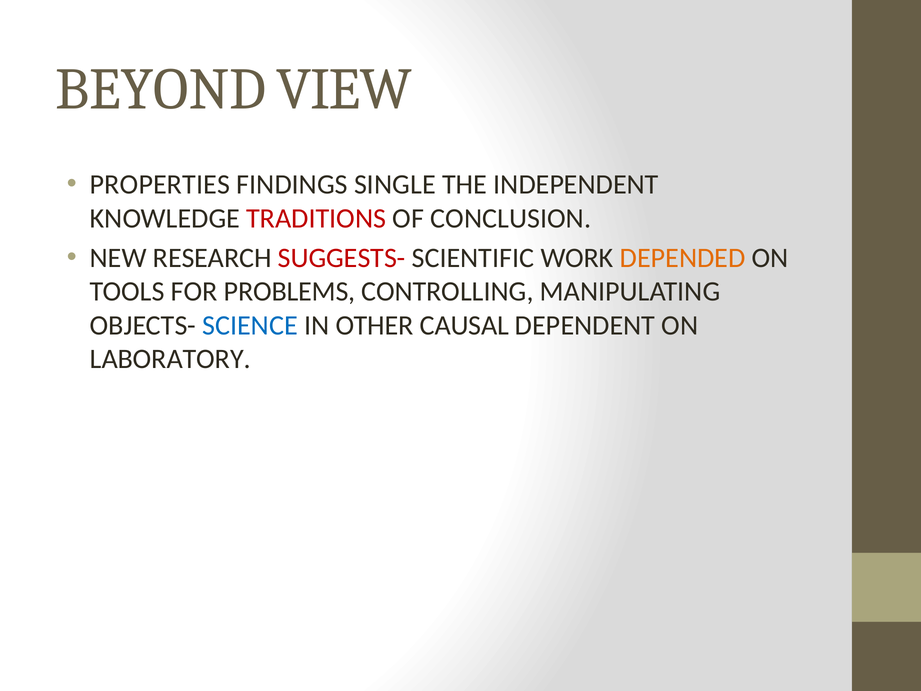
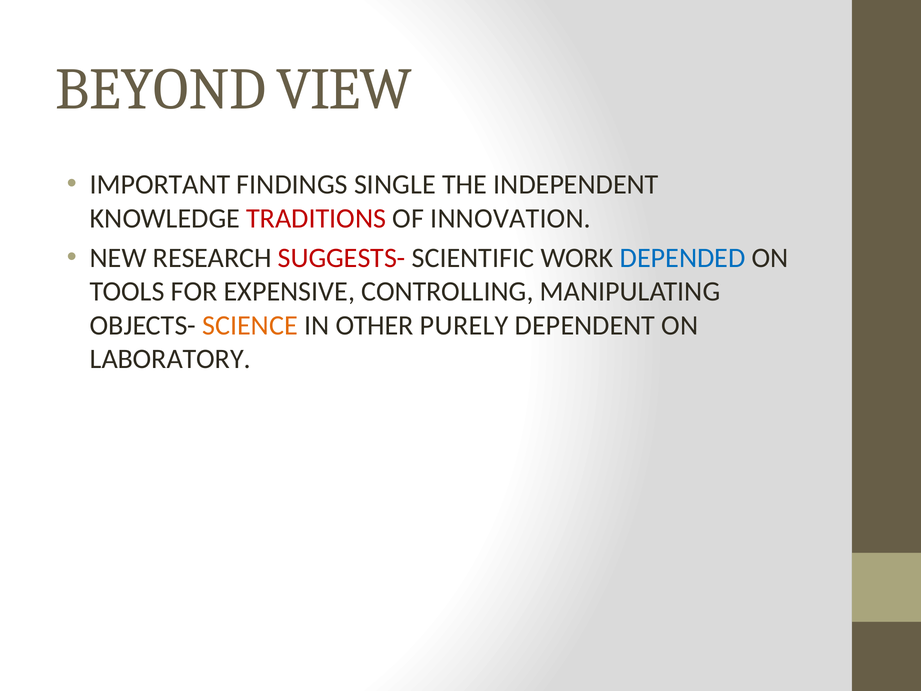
PROPERTIES: PROPERTIES -> IMPORTANT
CONCLUSION: CONCLUSION -> INNOVATION
DEPENDED colour: orange -> blue
PROBLEMS: PROBLEMS -> EXPENSIVE
SCIENCE colour: blue -> orange
CAUSAL: CAUSAL -> PURELY
